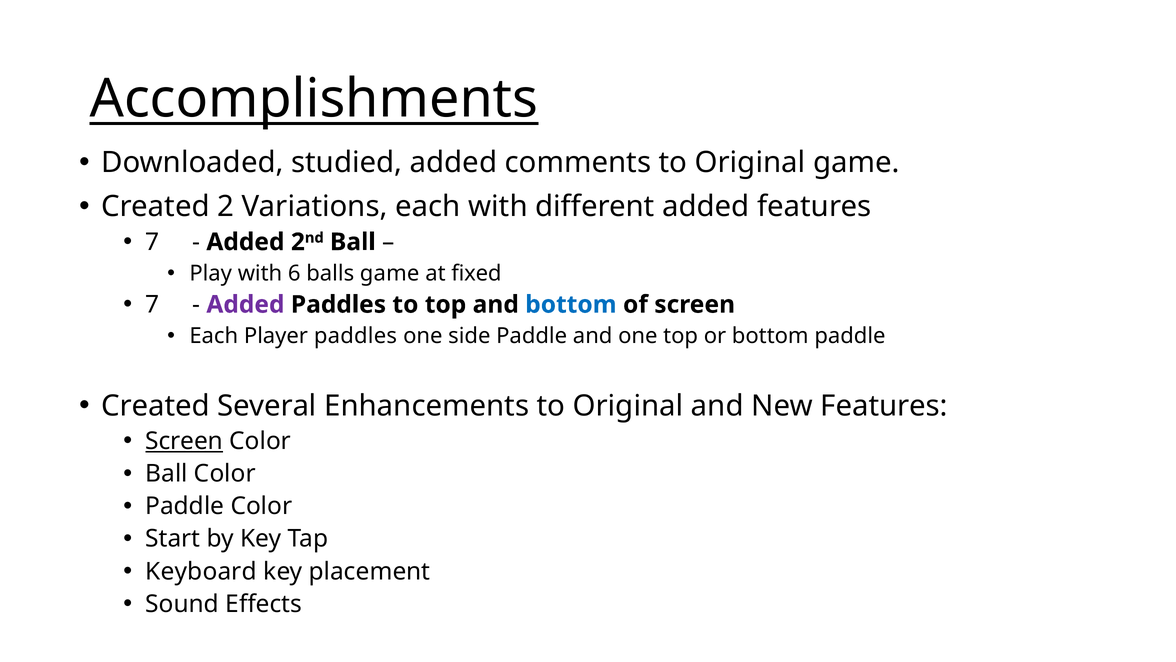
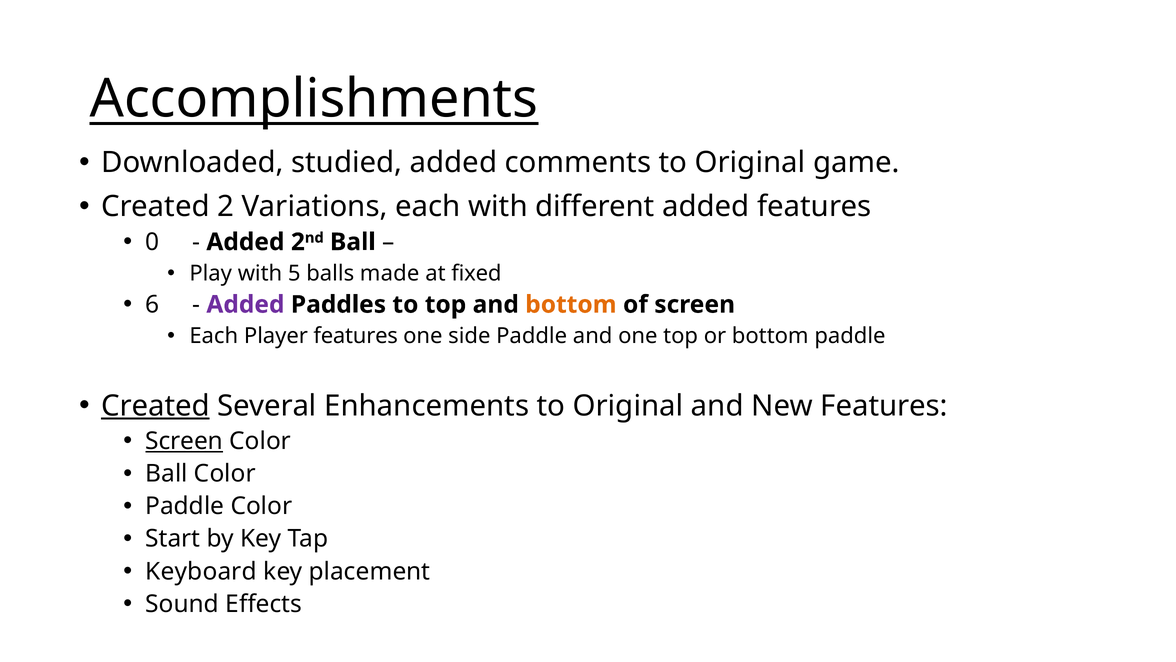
7 at (152, 242): 7 -> 0
6: 6 -> 5
balls game: game -> made
7 at (152, 304): 7 -> 6
bottom at (571, 304) colour: blue -> orange
Player paddles: paddles -> features
Created at (156, 406) underline: none -> present
